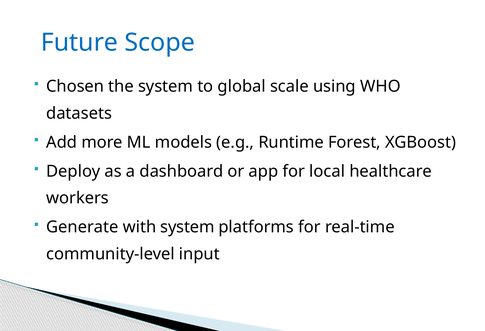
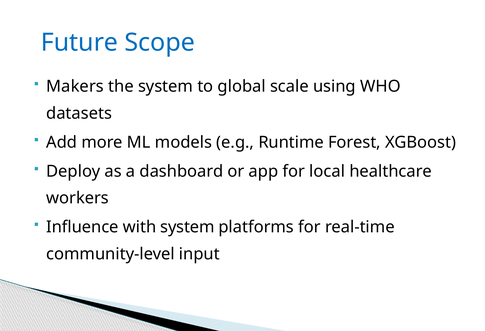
Chosen: Chosen -> Makers
Generate: Generate -> Influence
